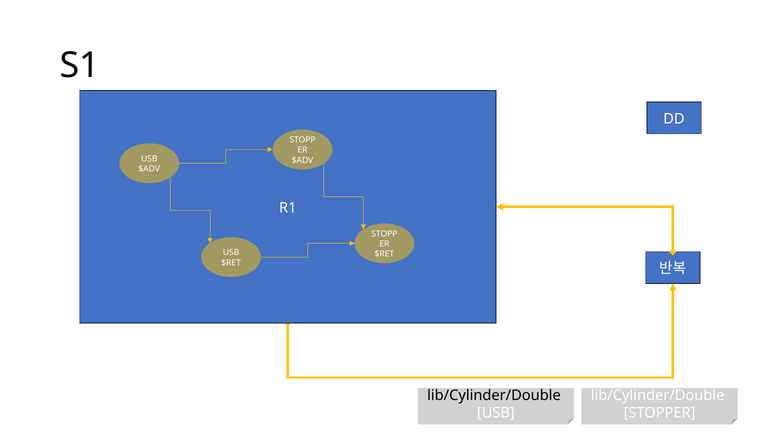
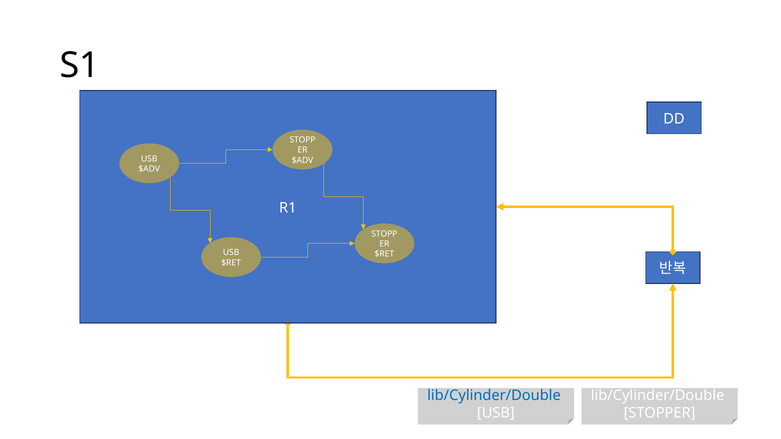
lib/Cylinder/Double at (494, 396) colour: black -> blue
